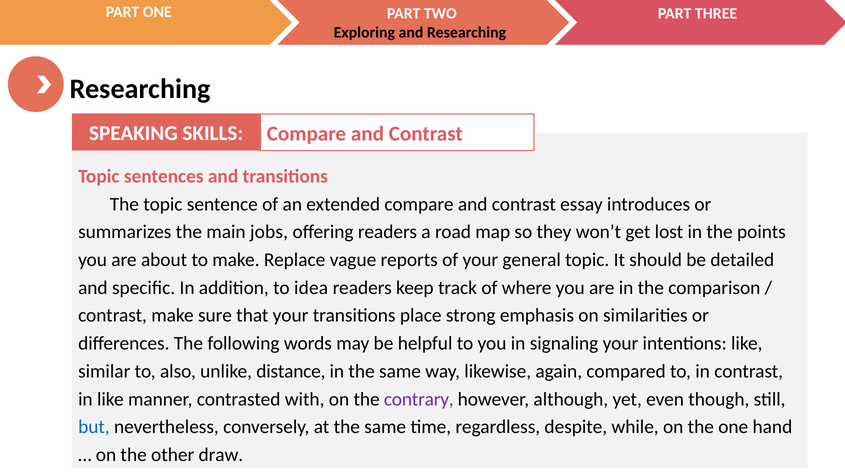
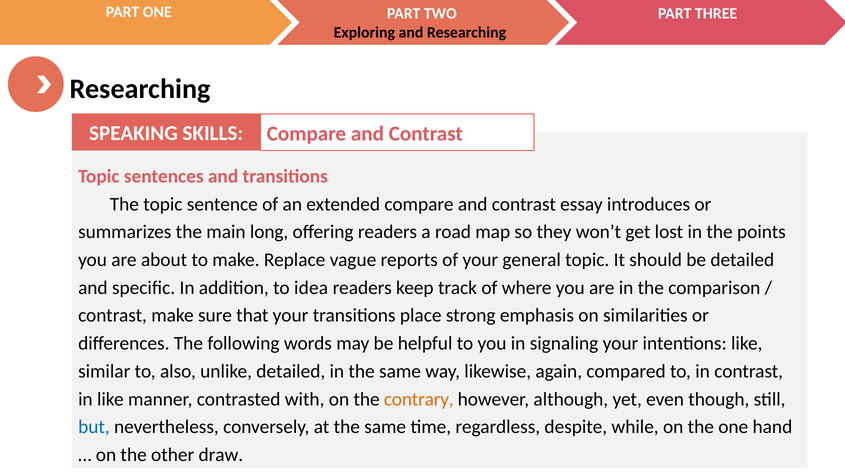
jobs: jobs -> long
unlike distance: distance -> detailed
contrary colour: purple -> orange
